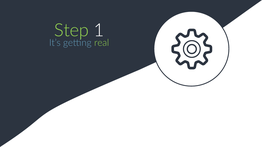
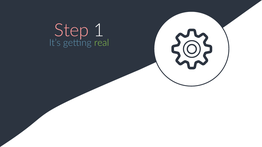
Step colour: light green -> pink
